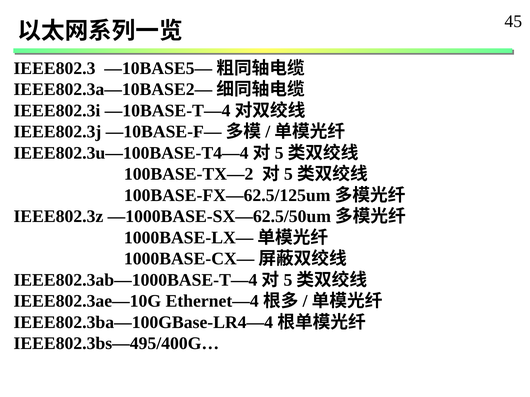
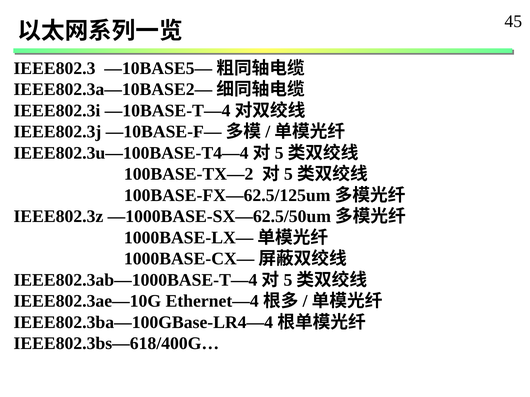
IEEE802.3bs—495/400G…: IEEE802.3bs—495/400G… -> IEEE802.3bs—618/400G…
